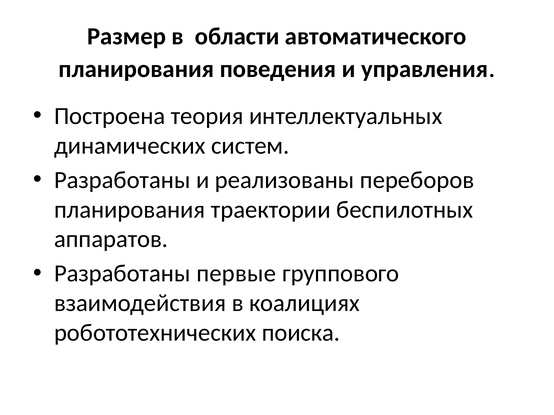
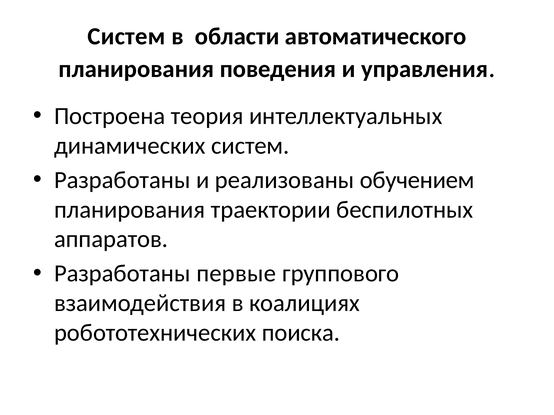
Размер at (127, 36): Размер -> Систем
переборов: переборов -> обучением
